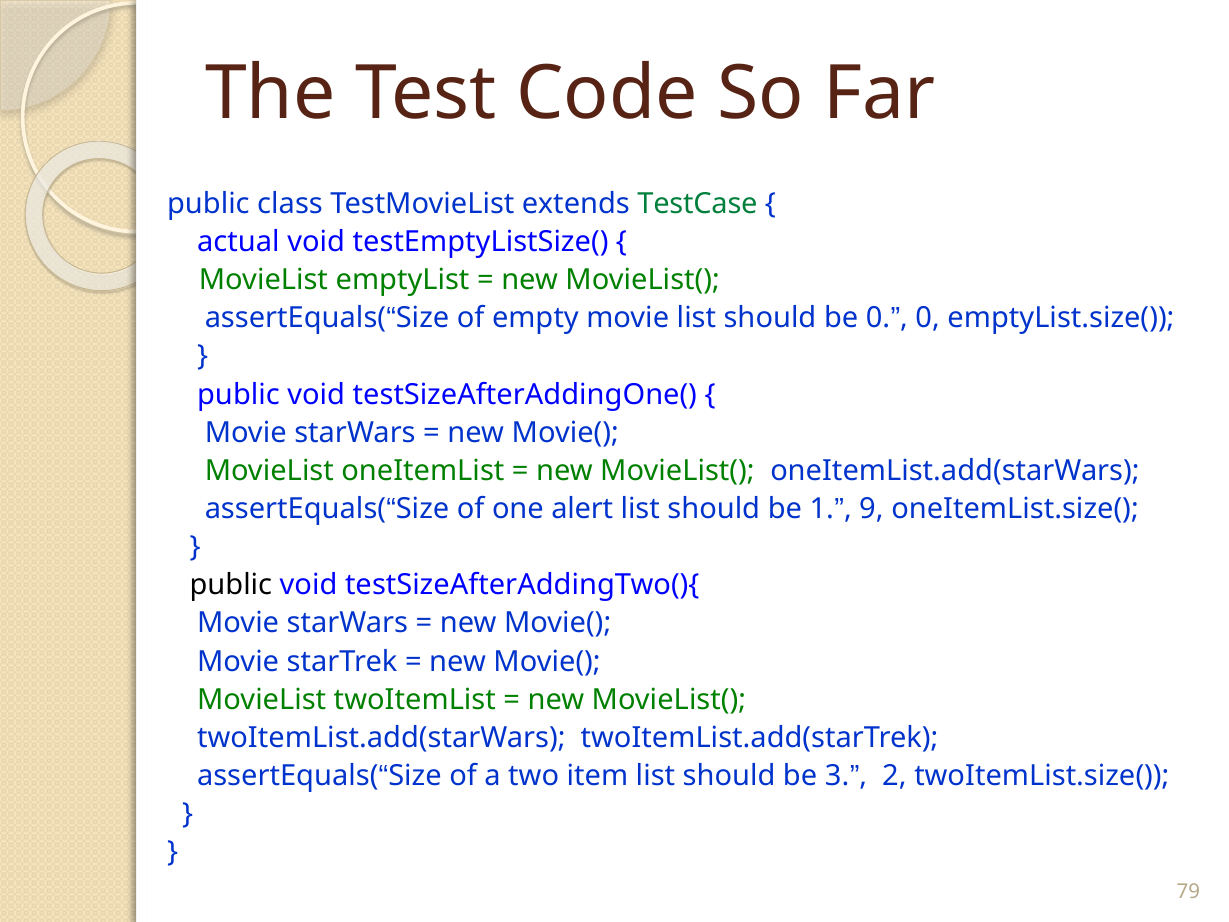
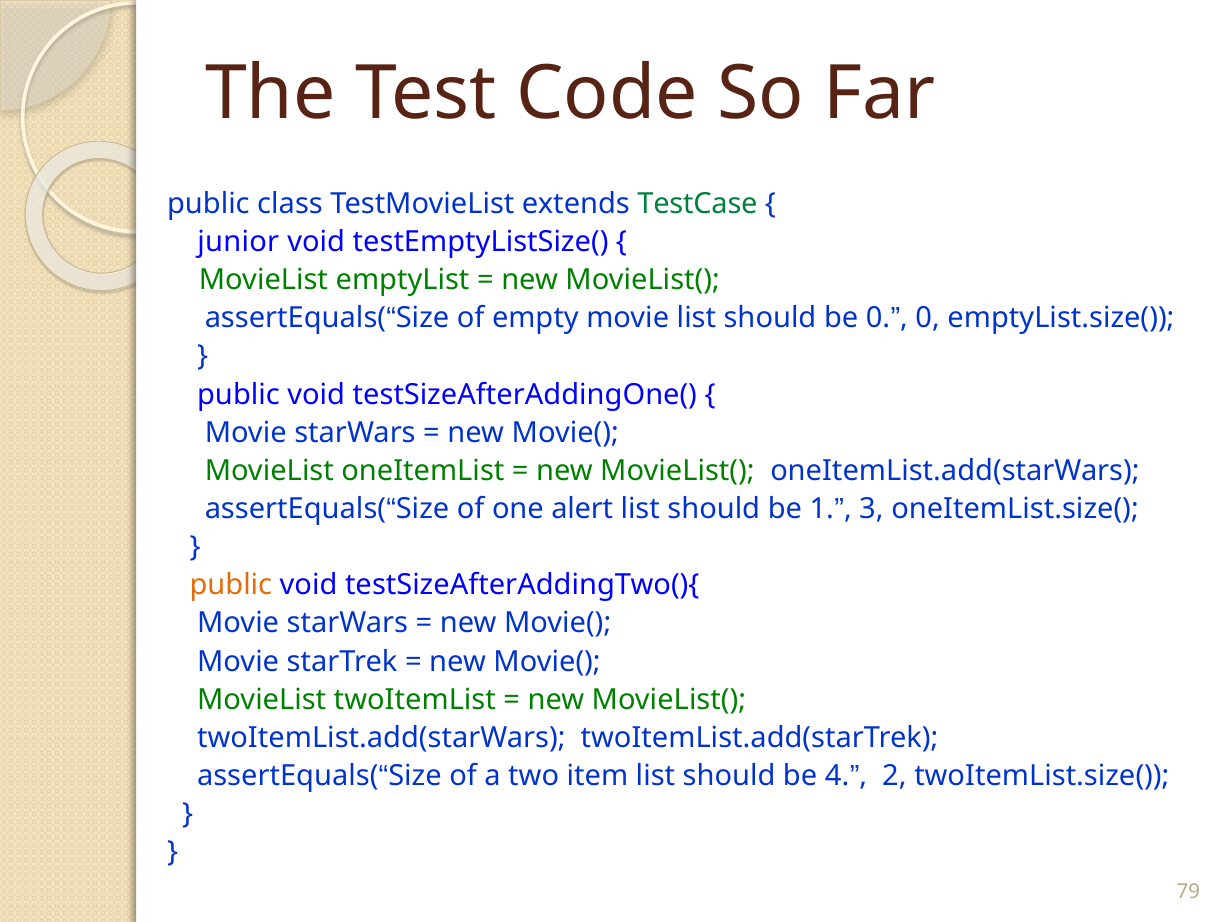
actual: actual -> junior
9: 9 -> 3
public at (231, 585) colour: black -> orange
3: 3 -> 4
